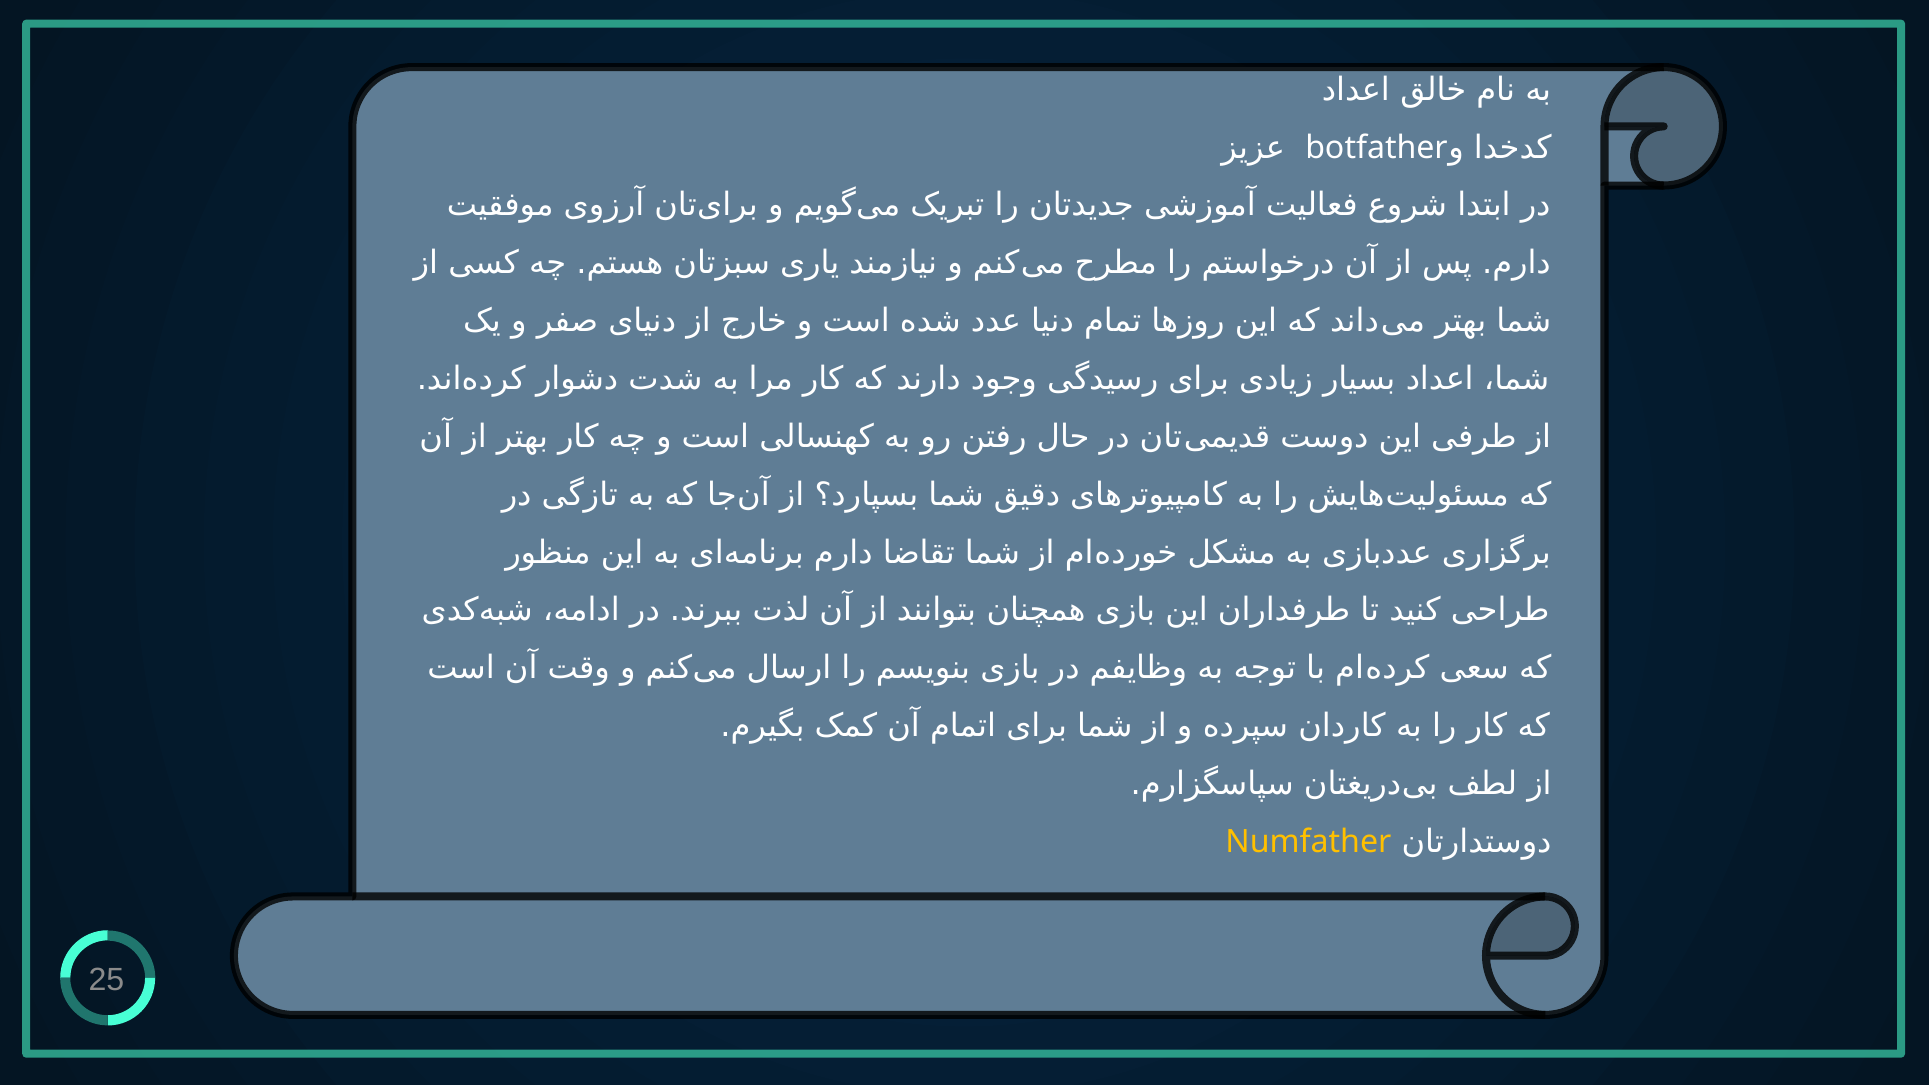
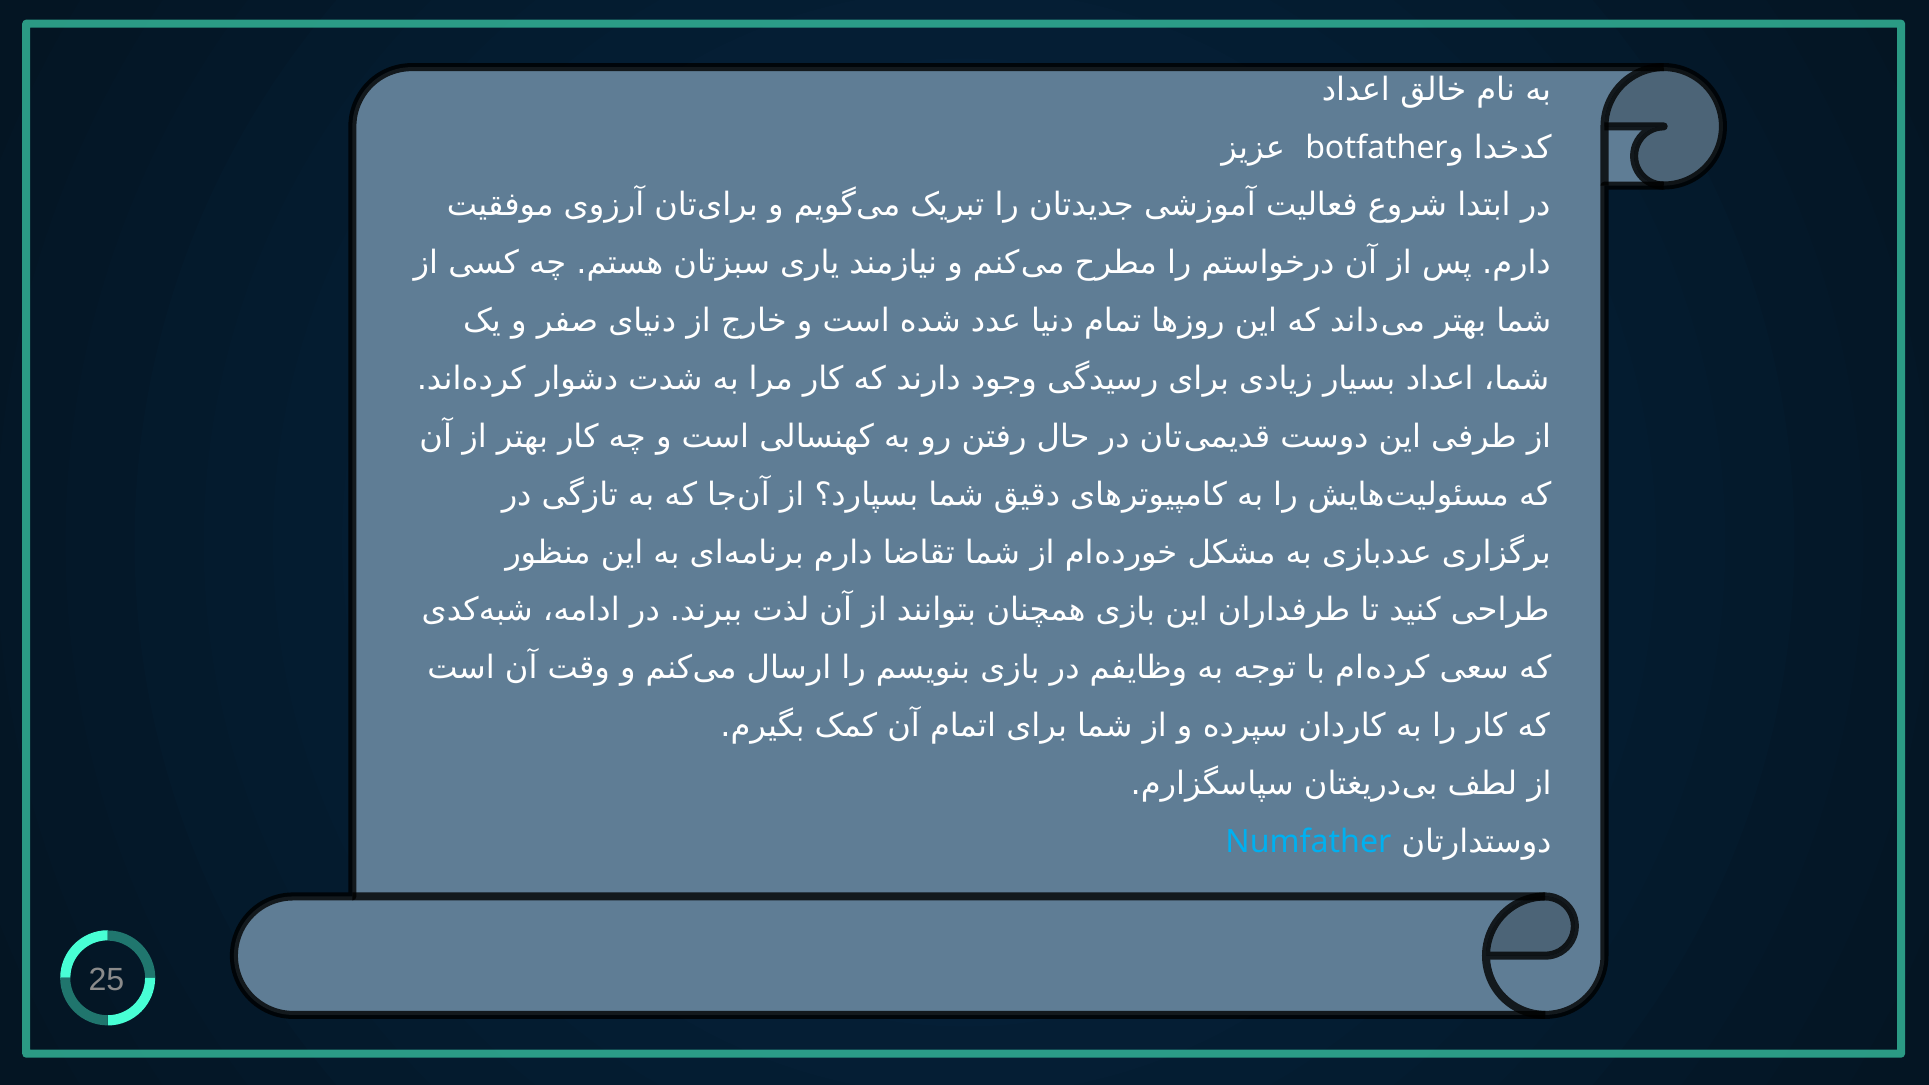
Numfather colour: yellow -> light blue
